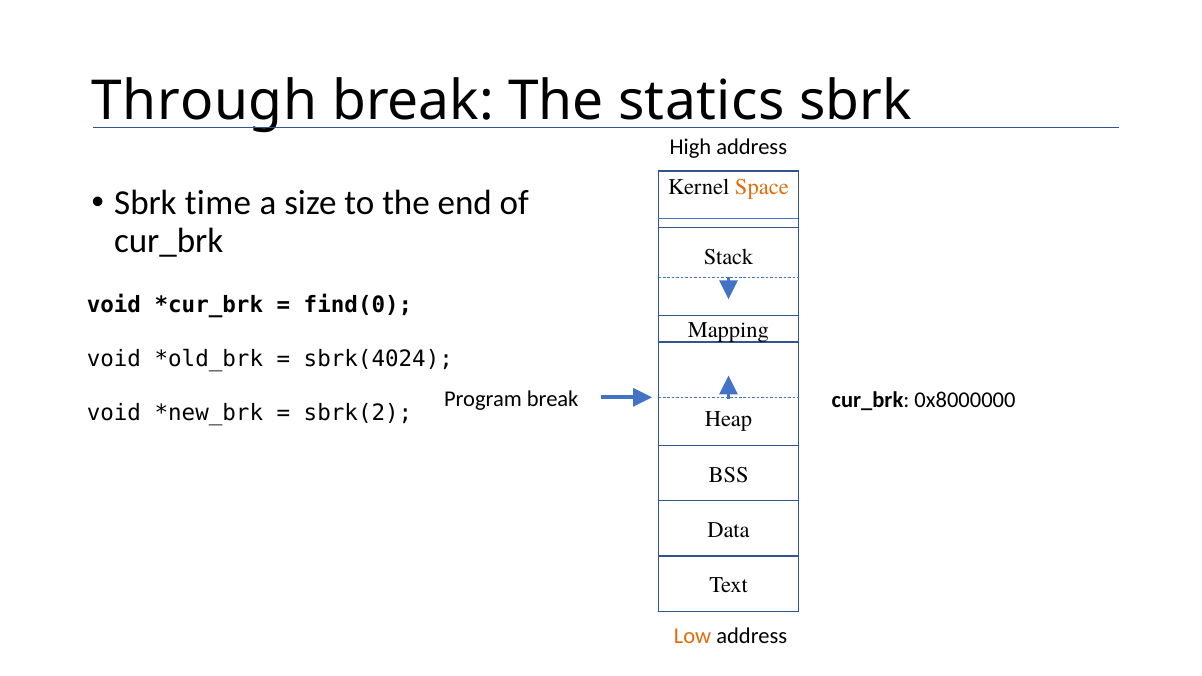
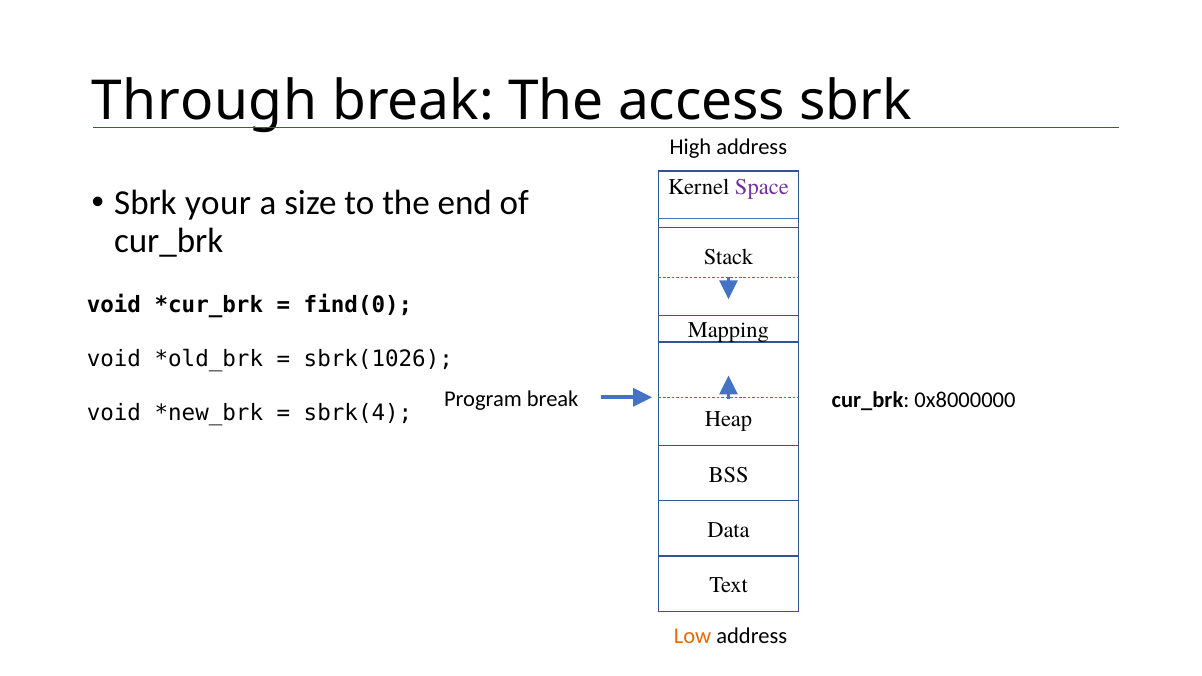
statics: statics -> access
Space colour: orange -> purple
time: time -> your
sbrk(4024: sbrk(4024 -> sbrk(1026
sbrk(2: sbrk(2 -> sbrk(4
